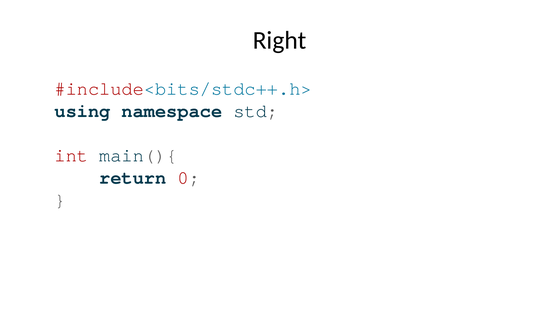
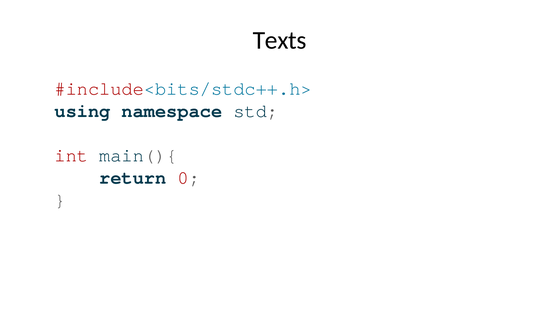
Right: Right -> Texts
